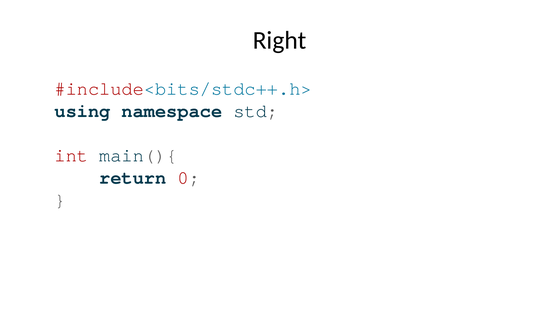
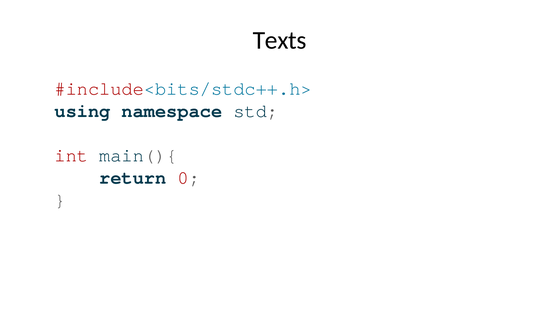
Right: Right -> Texts
